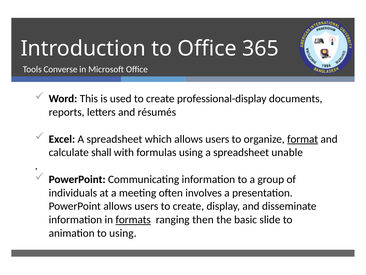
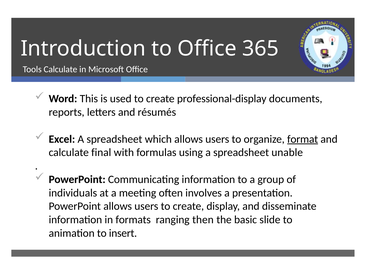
Tools Converse: Converse -> Calculate
shall: shall -> final
formats underline: present -> none
to using: using -> insert
